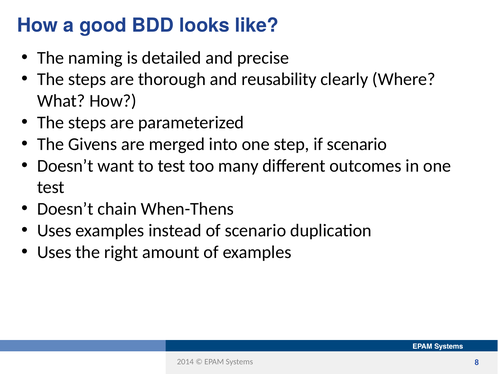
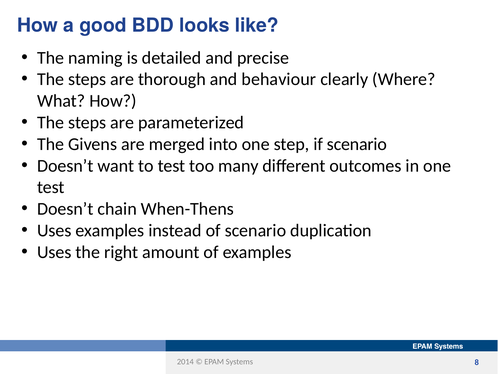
reusability: reusability -> behaviour
